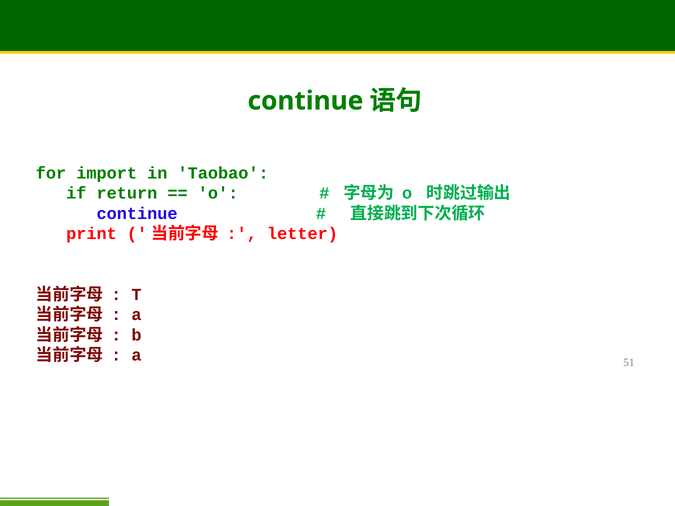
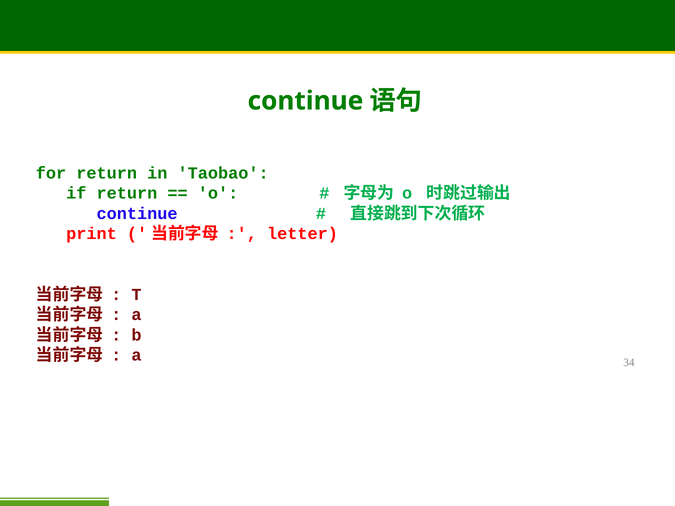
for import: import -> return
51: 51 -> 34
